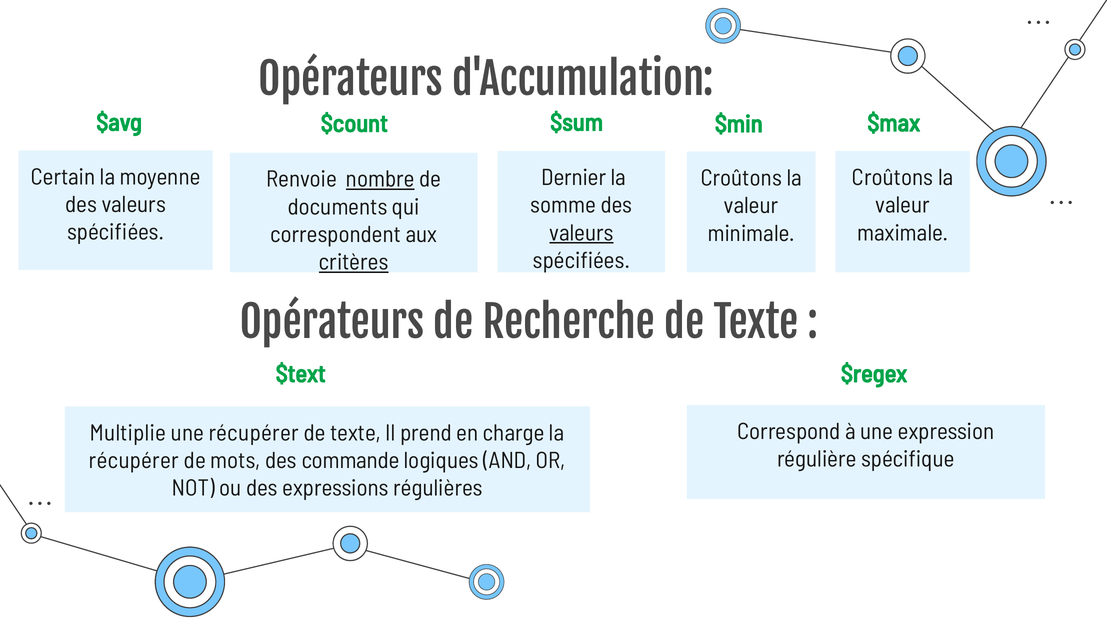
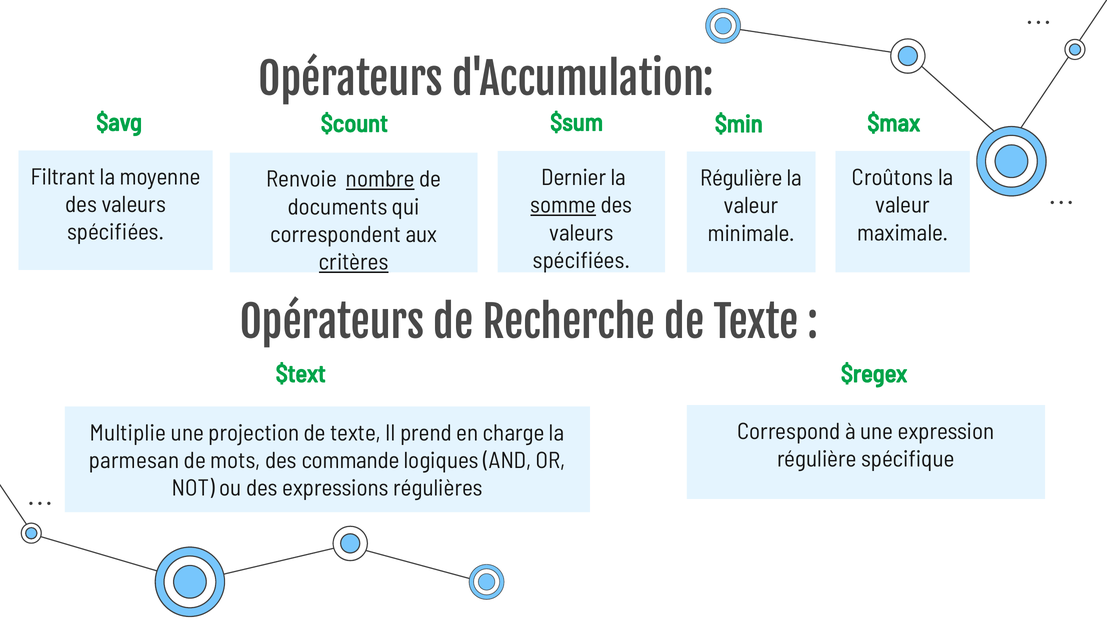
Certain: Certain -> Filtrant
Croûtons at (741, 178): Croûtons -> Régulière
somme underline: none -> present
valeurs at (581, 233) underline: present -> none
une récupérer: récupérer -> projection
récupérer at (134, 460): récupérer -> parmesan
